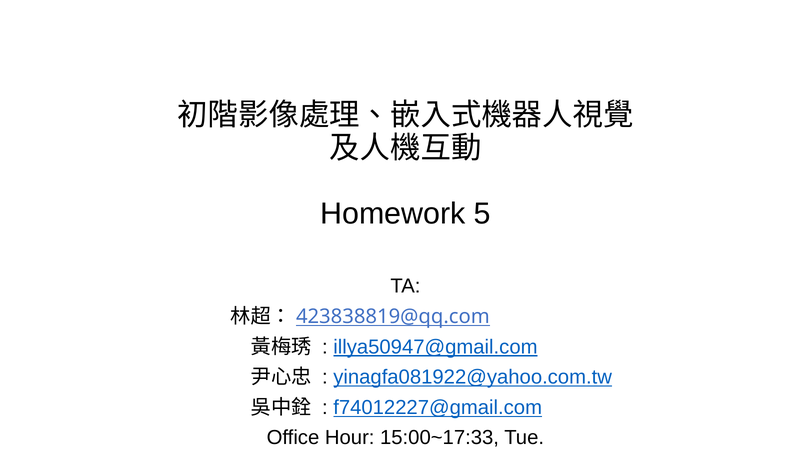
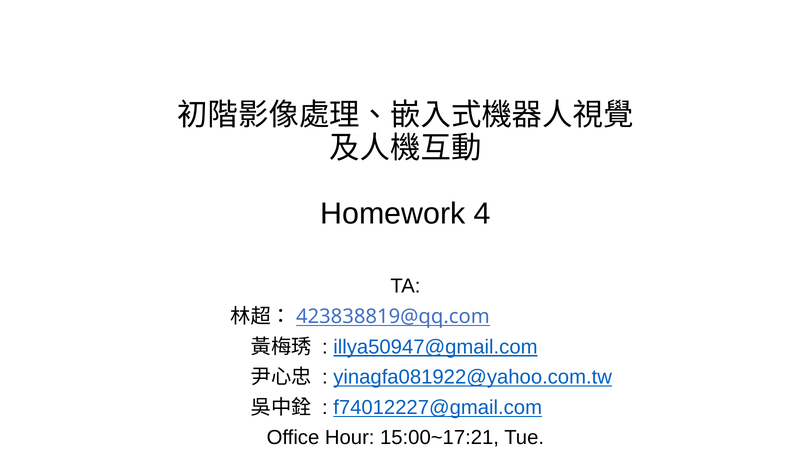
5: 5 -> 4
15:00~17:33: 15:00~17:33 -> 15:00~17:21
